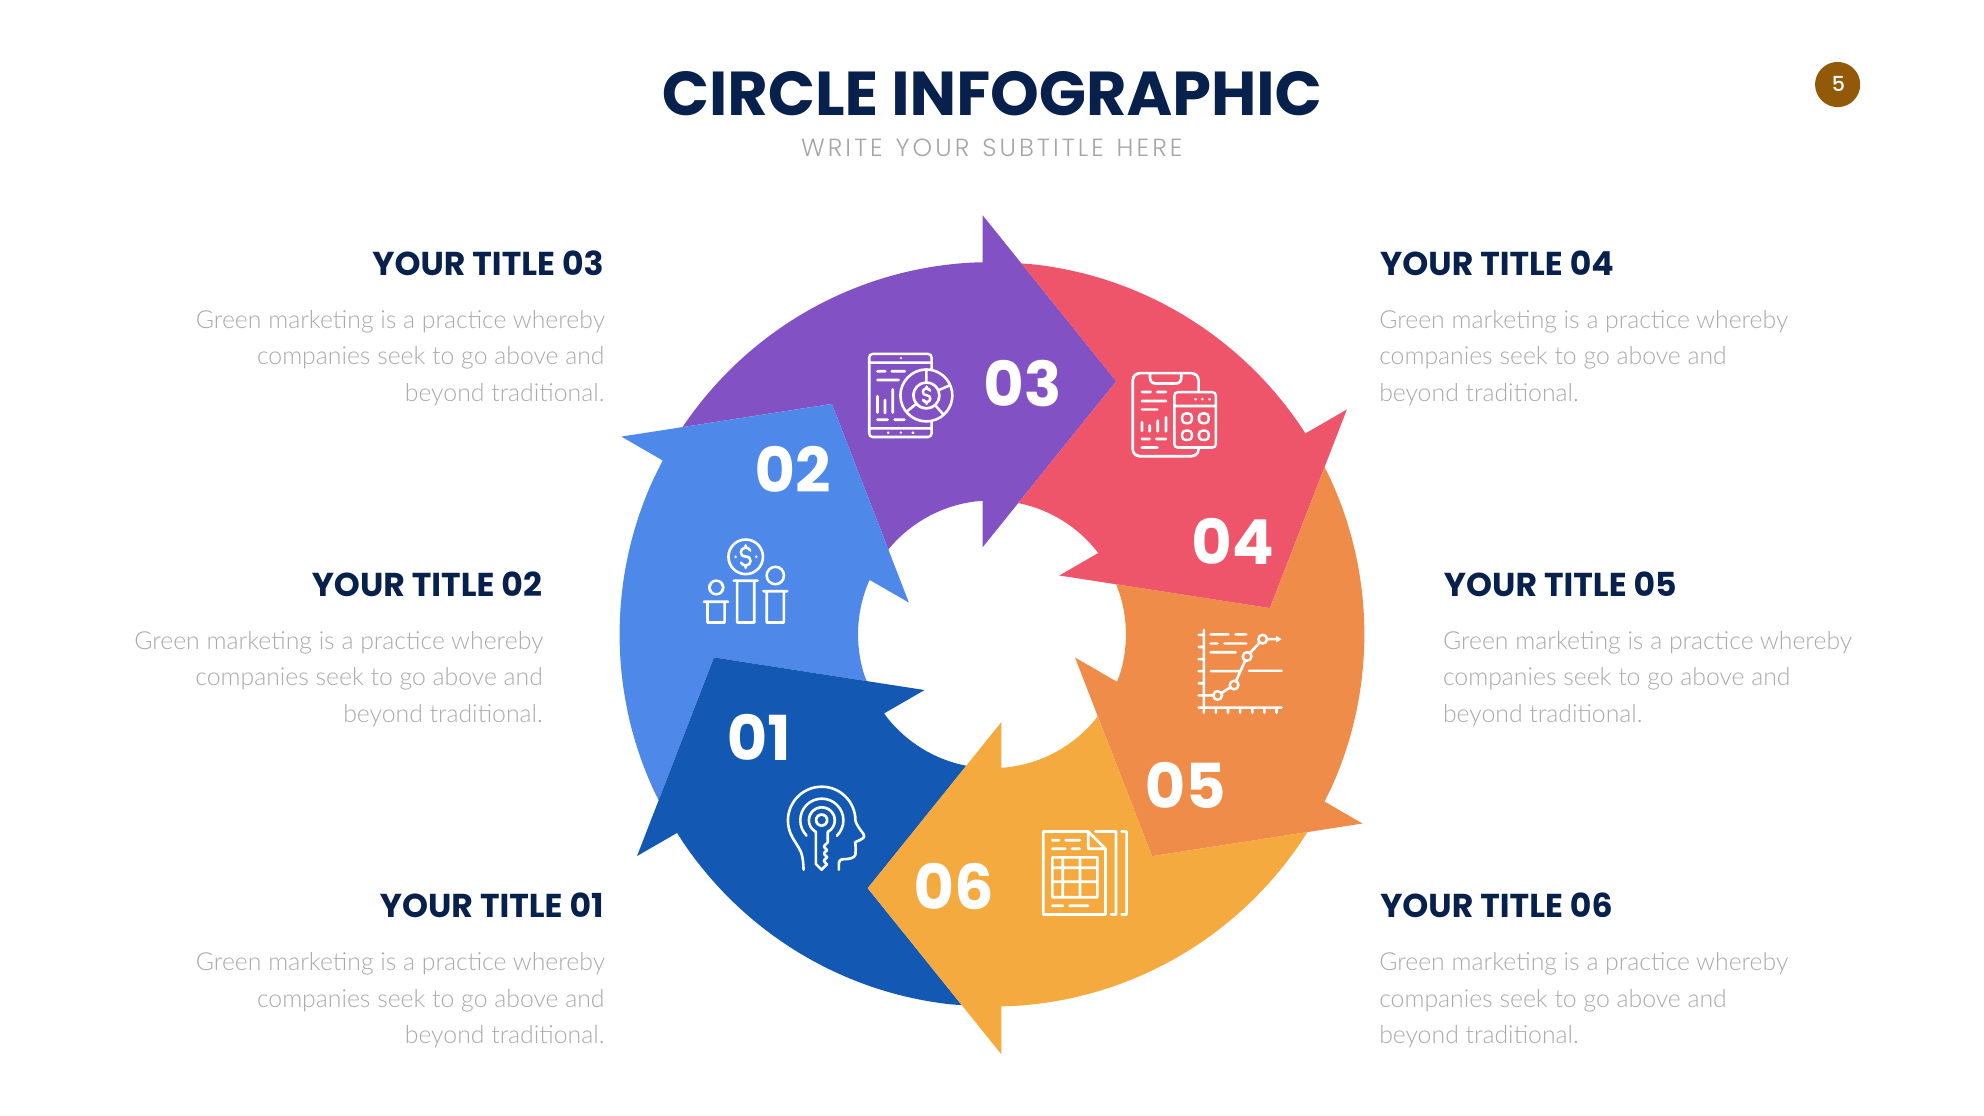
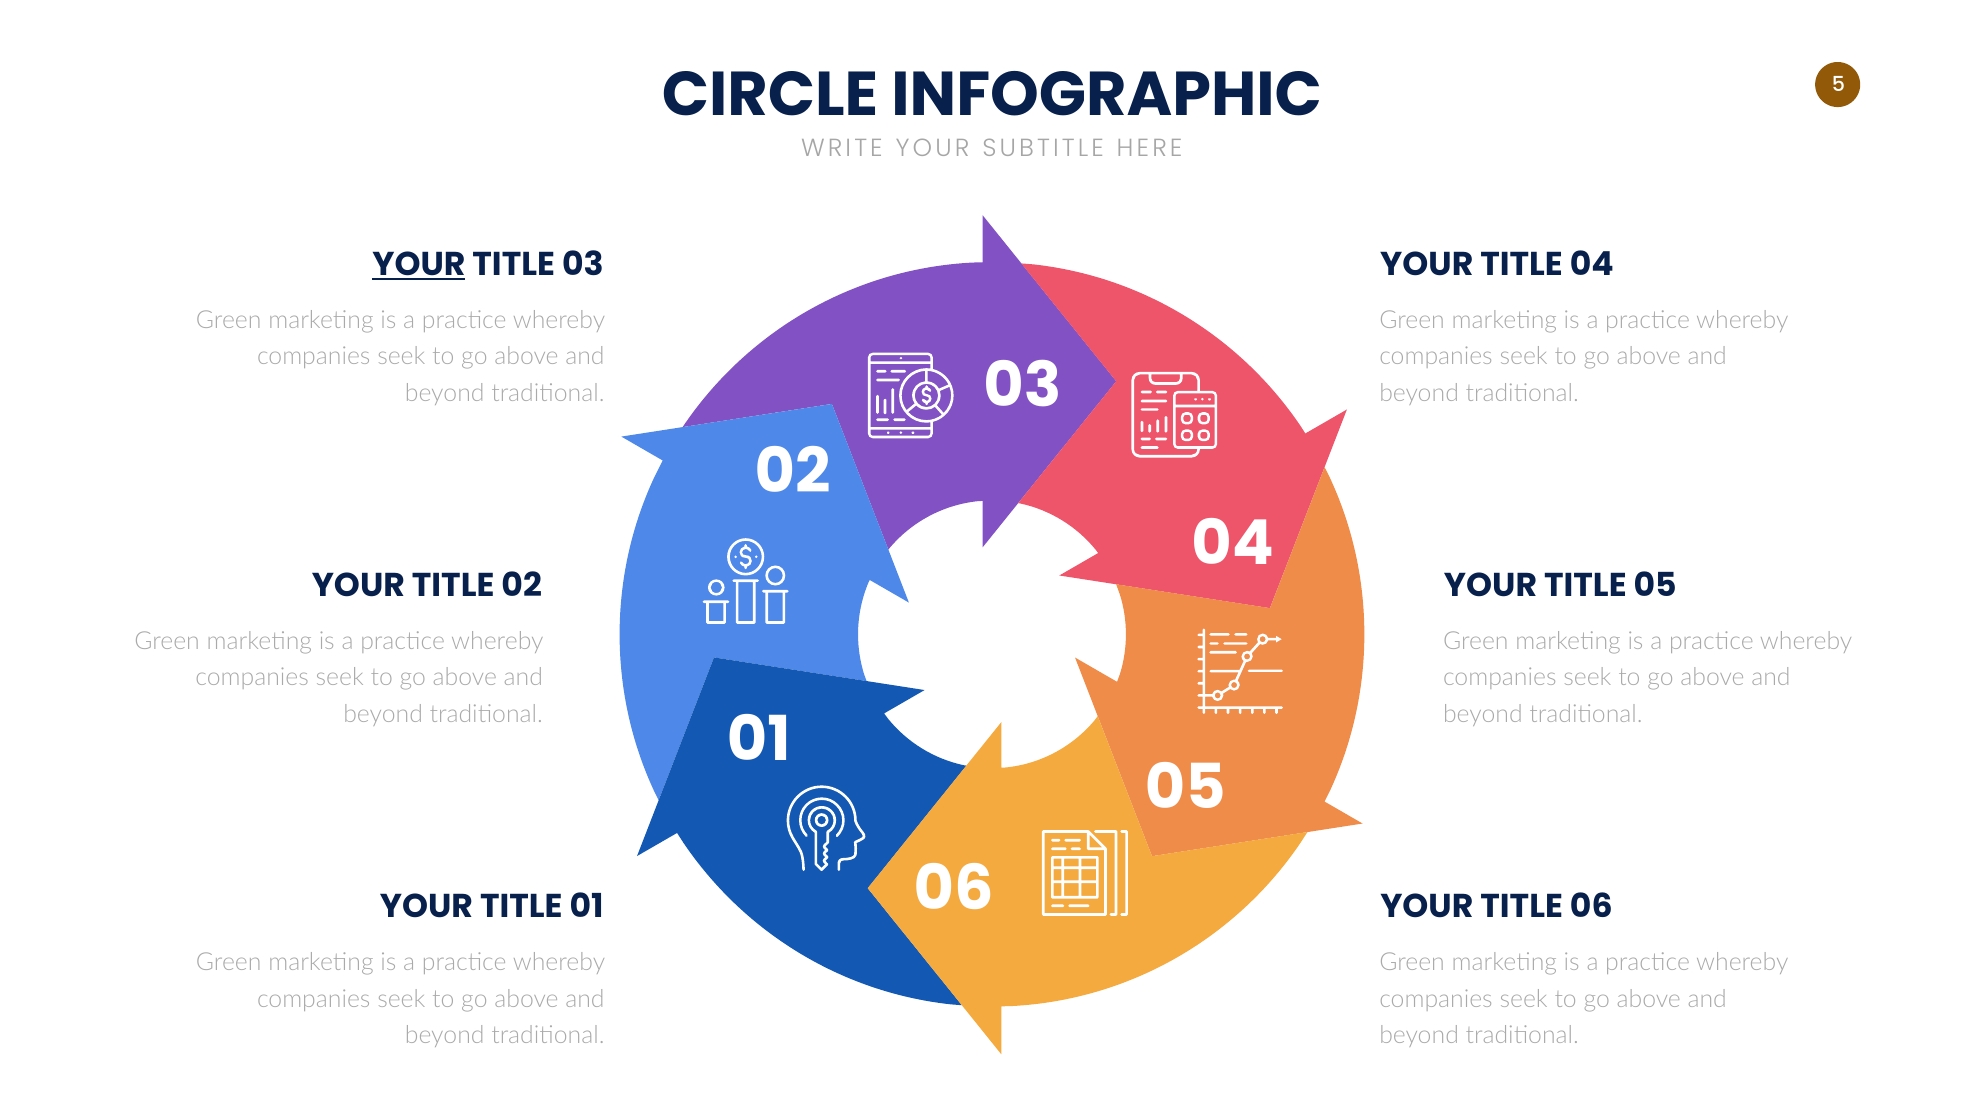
YOUR at (419, 265) underline: none -> present
